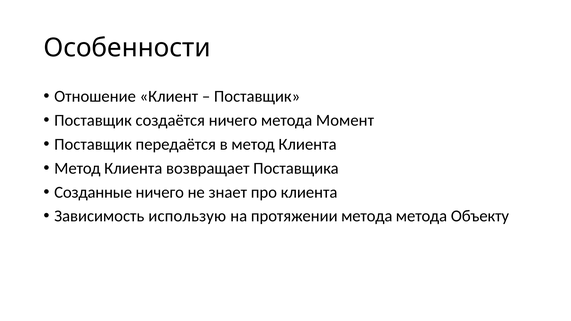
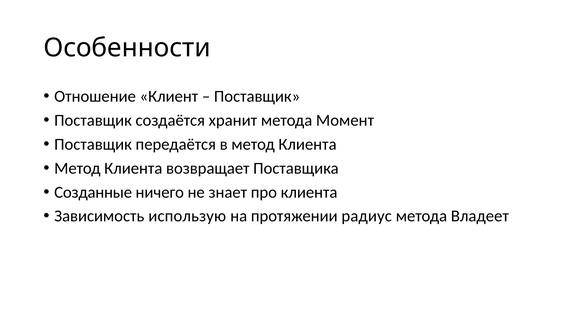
создаётся ничего: ничего -> хранит
протяжении метода: метода -> радиус
Объекту: Объекту -> Владеет
